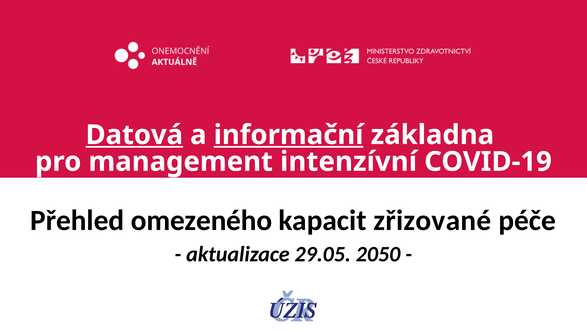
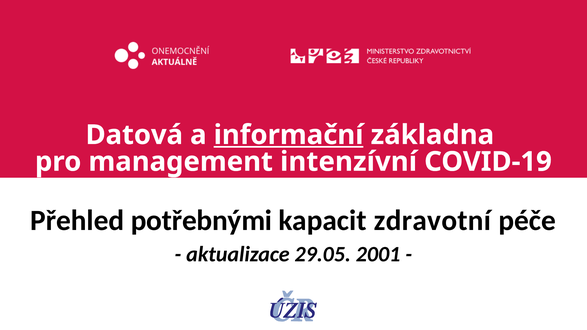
Datová underline: present -> none
omezeného: omezeného -> potřebnými
zřizované: zřizované -> zdravotní
2050: 2050 -> 2001
